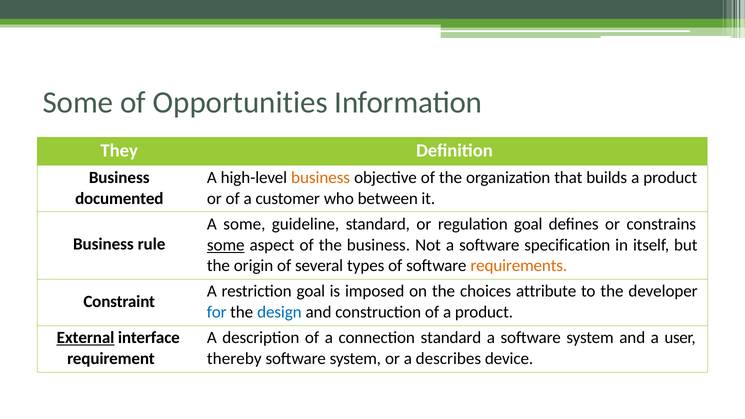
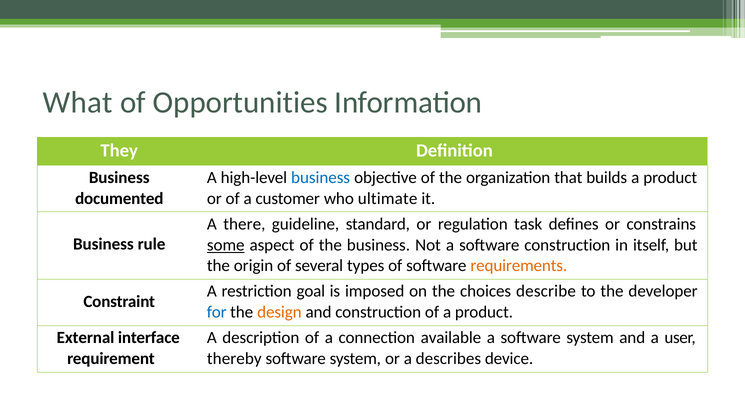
Some at (78, 103): Some -> What
business at (321, 178) colour: orange -> blue
between: between -> ultimate
A some: some -> there
regulation goal: goal -> task
software specification: specification -> construction
attribute: attribute -> describe
design colour: blue -> orange
External underline: present -> none
connection standard: standard -> available
